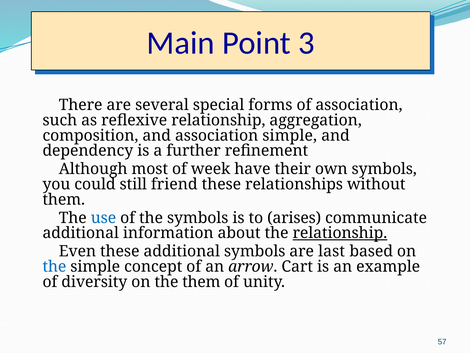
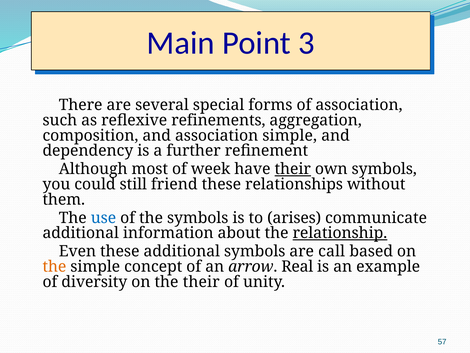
reflexive relationship: relationship -> refinements
their at (293, 169) underline: none -> present
last: last -> call
the at (54, 266) colour: blue -> orange
Cart: Cart -> Real
the them: them -> their
